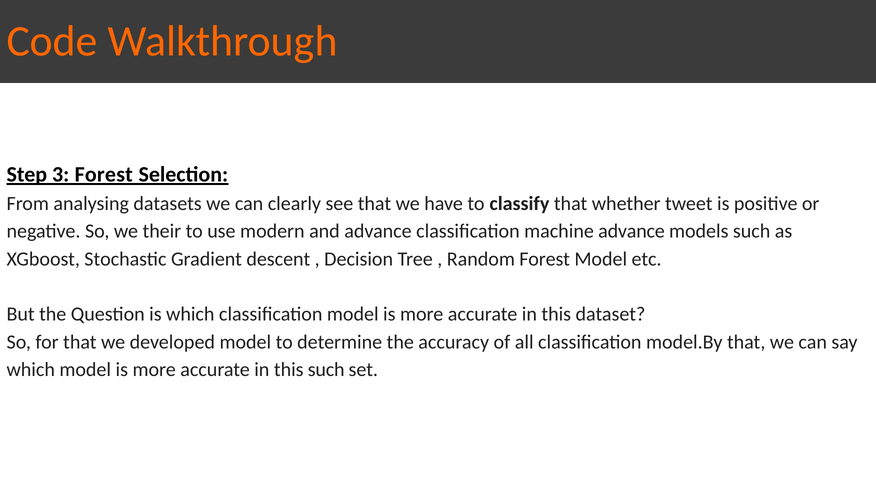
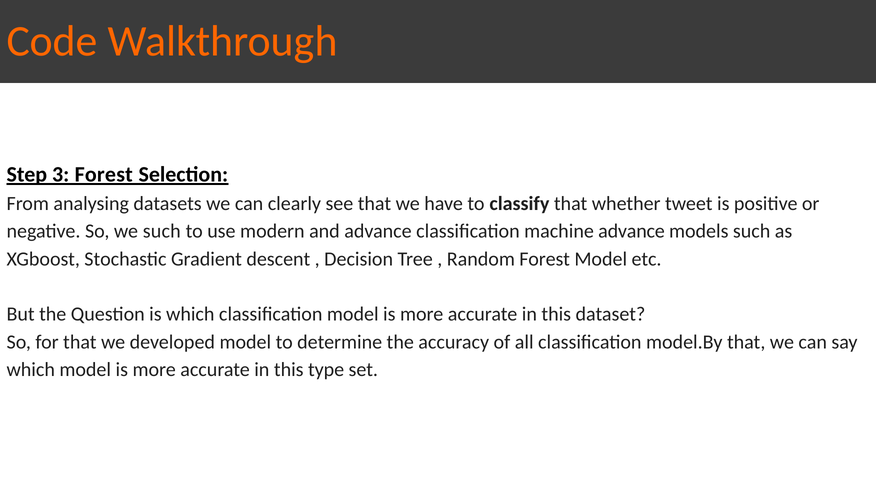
we their: their -> such
this such: such -> type
